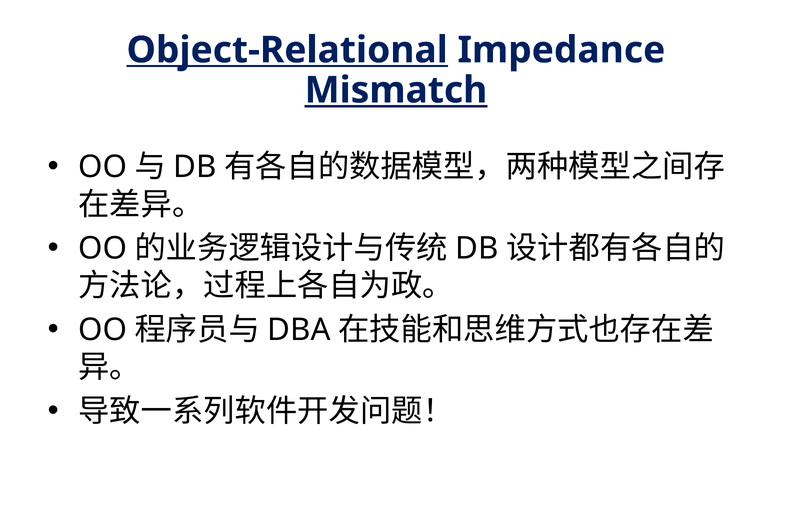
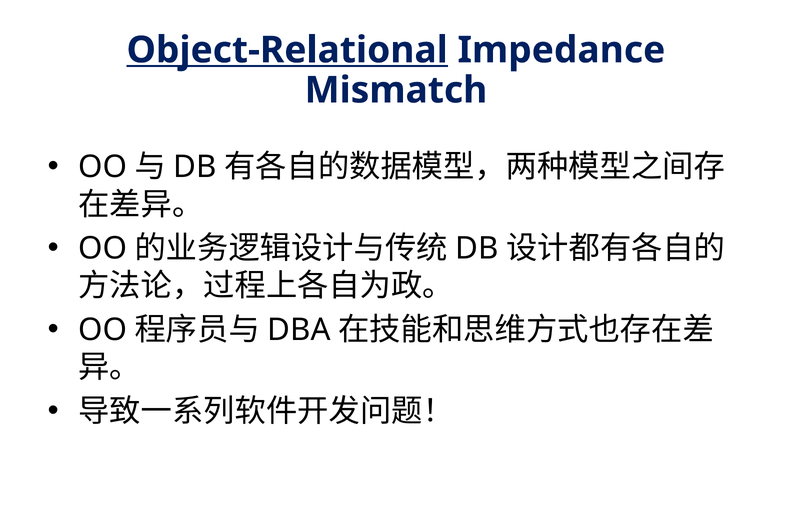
Mismatch underline: present -> none
